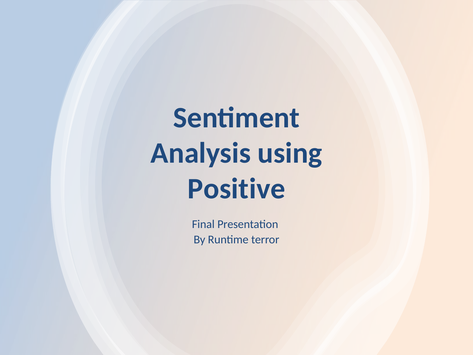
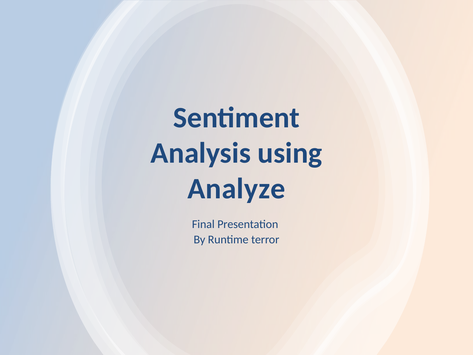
Positive: Positive -> Analyze
